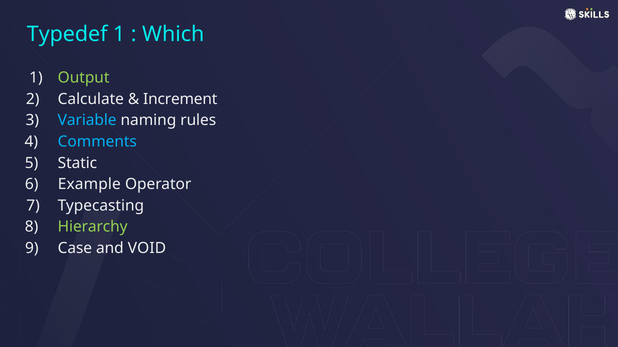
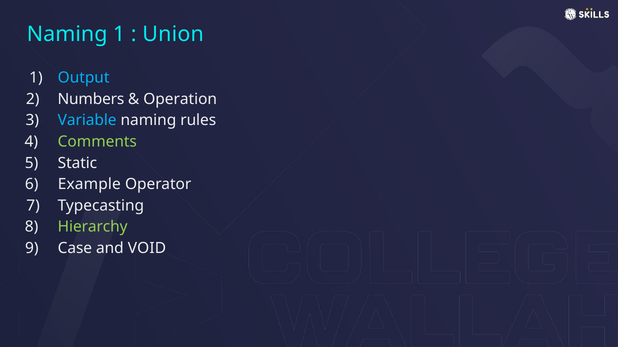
Typedef at (67, 34): Typedef -> Naming
Which: Which -> Union
Output colour: light green -> light blue
Calculate: Calculate -> Numbers
Increment: Increment -> Operation
Comments colour: light blue -> light green
